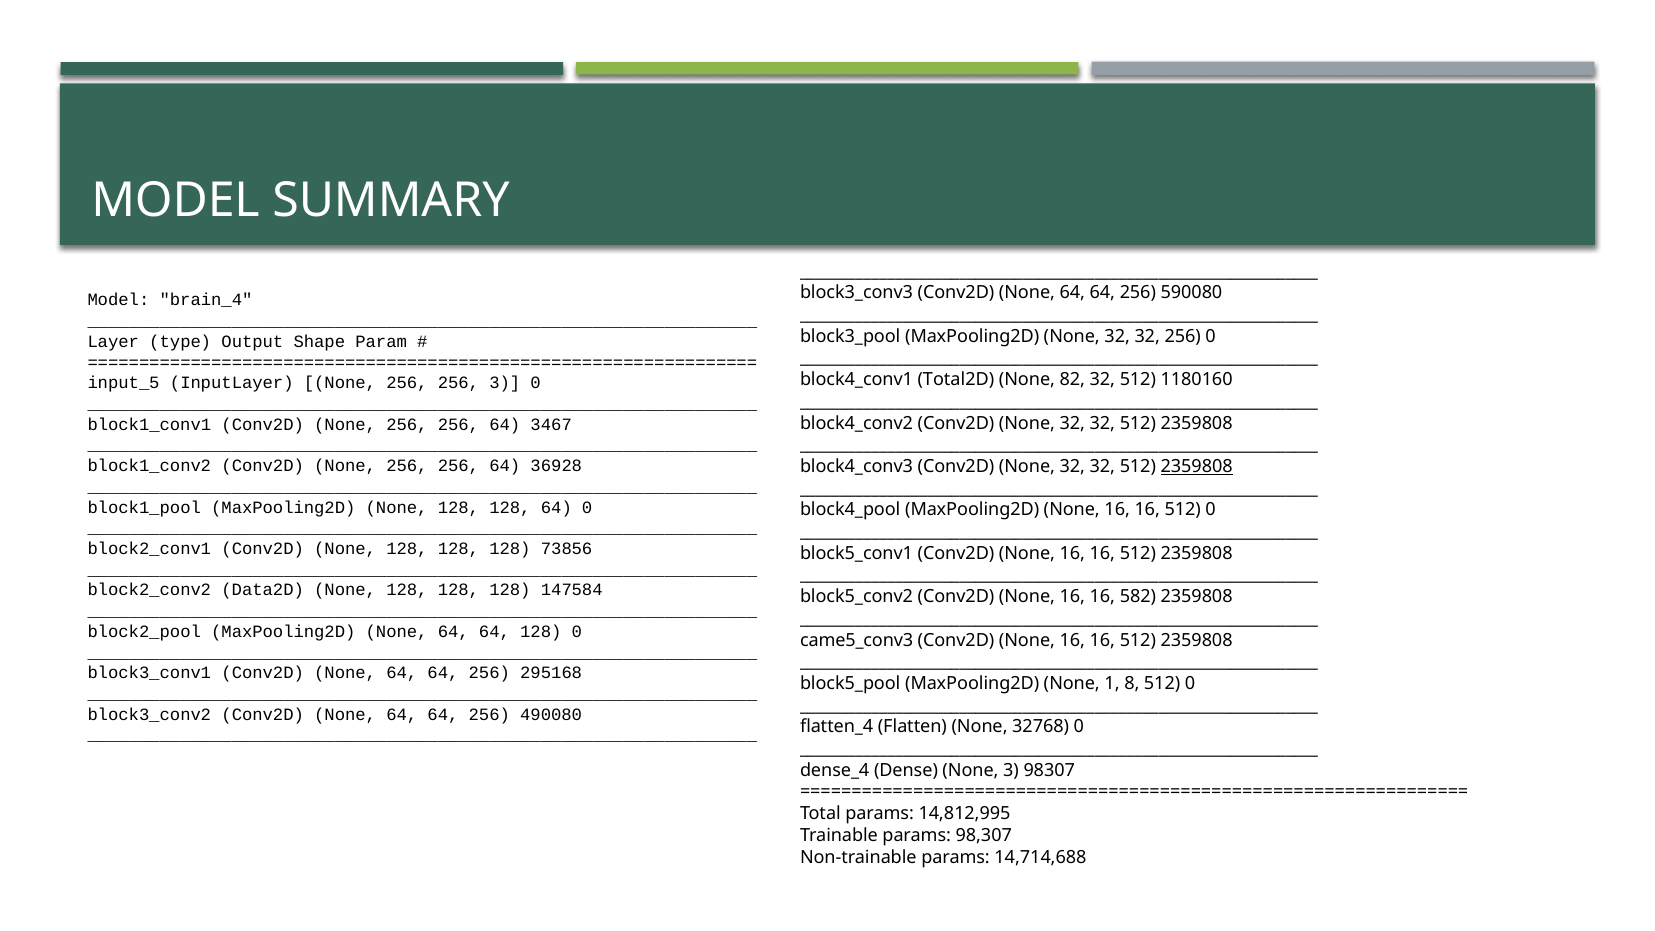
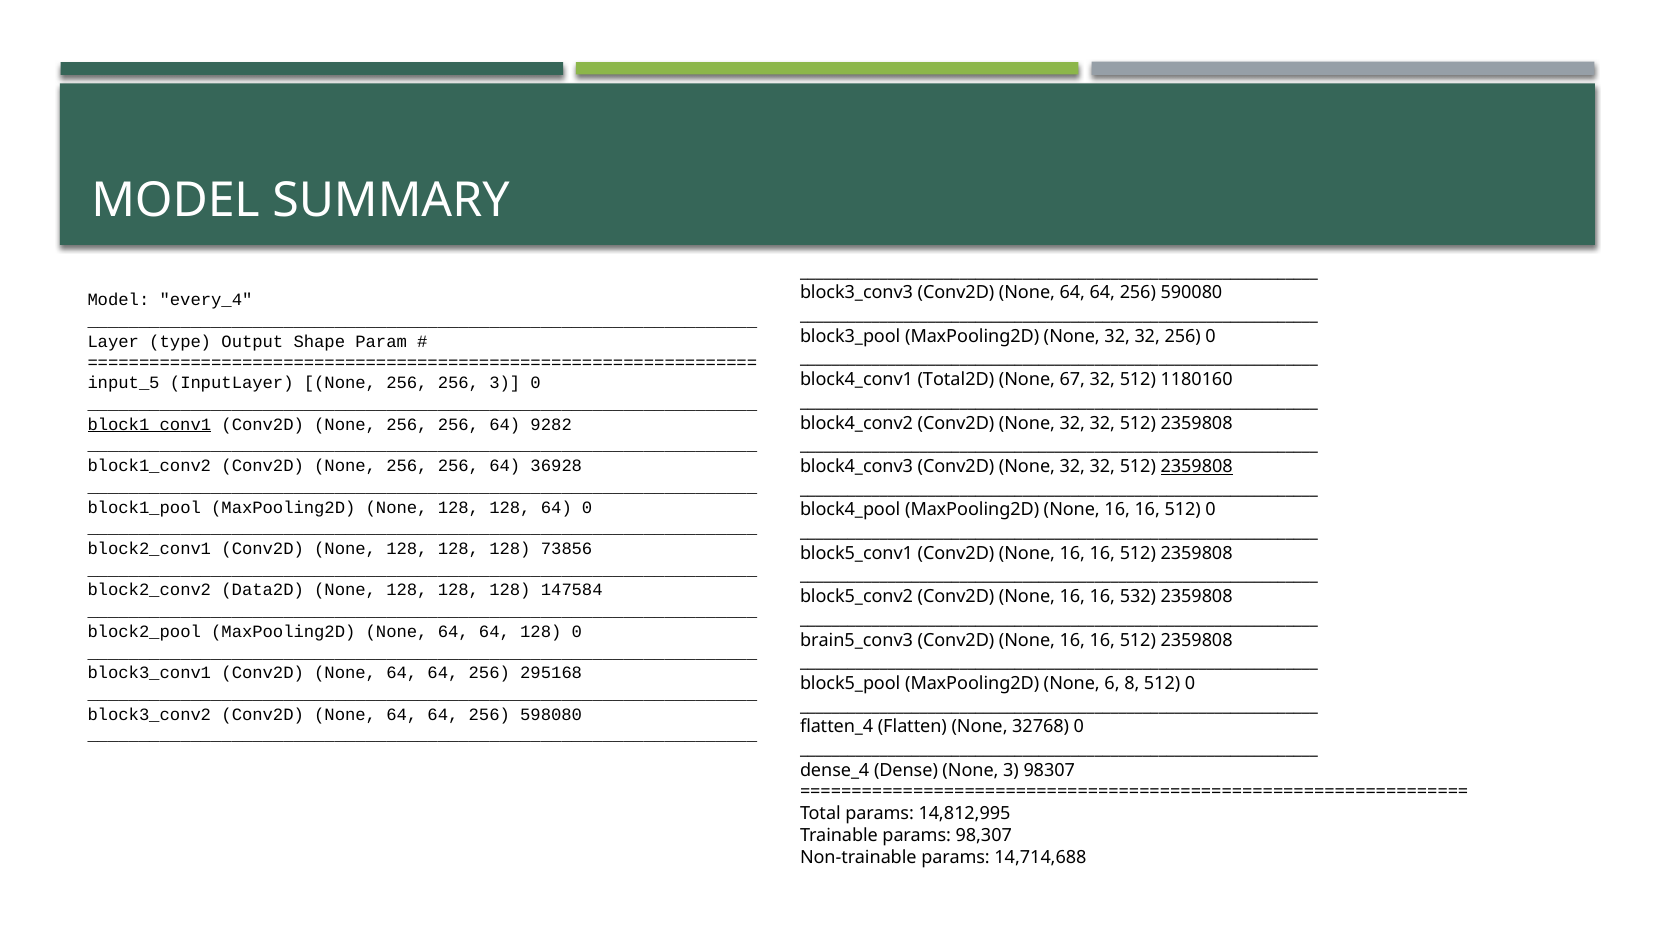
brain_4: brain_4 -> every_4
82: 82 -> 67
block1_conv1 underline: none -> present
3467: 3467 -> 9282
582: 582 -> 532
came5_conv3: came5_conv3 -> brain5_conv3
1: 1 -> 6
490080: 490080 -> 598080
